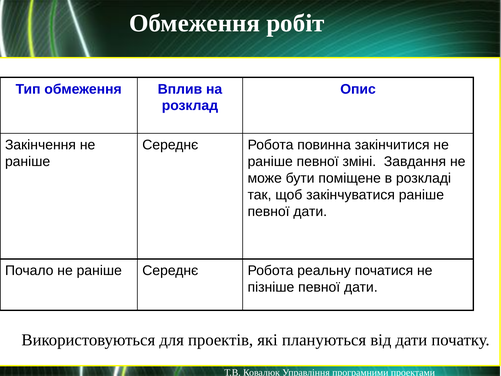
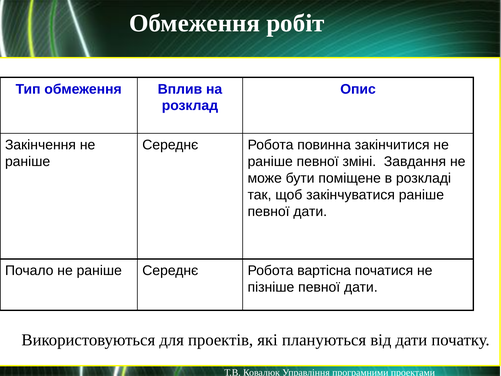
реальну: реальну -> вартісна
